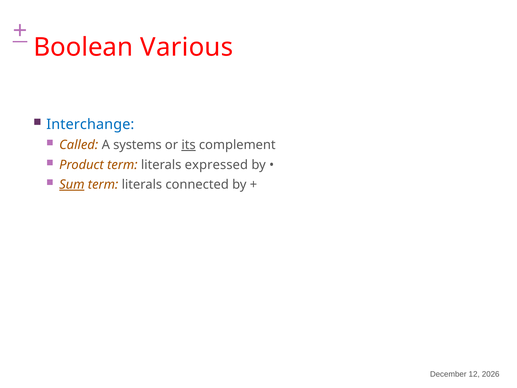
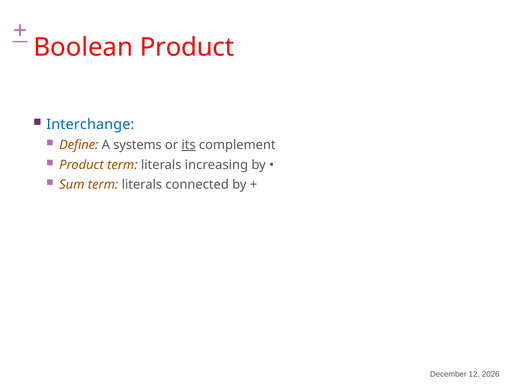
Boolean Various: Various -> Product
Called: Called -> Define
expressed: expressed -> increasing
Sum underline: present -> none
